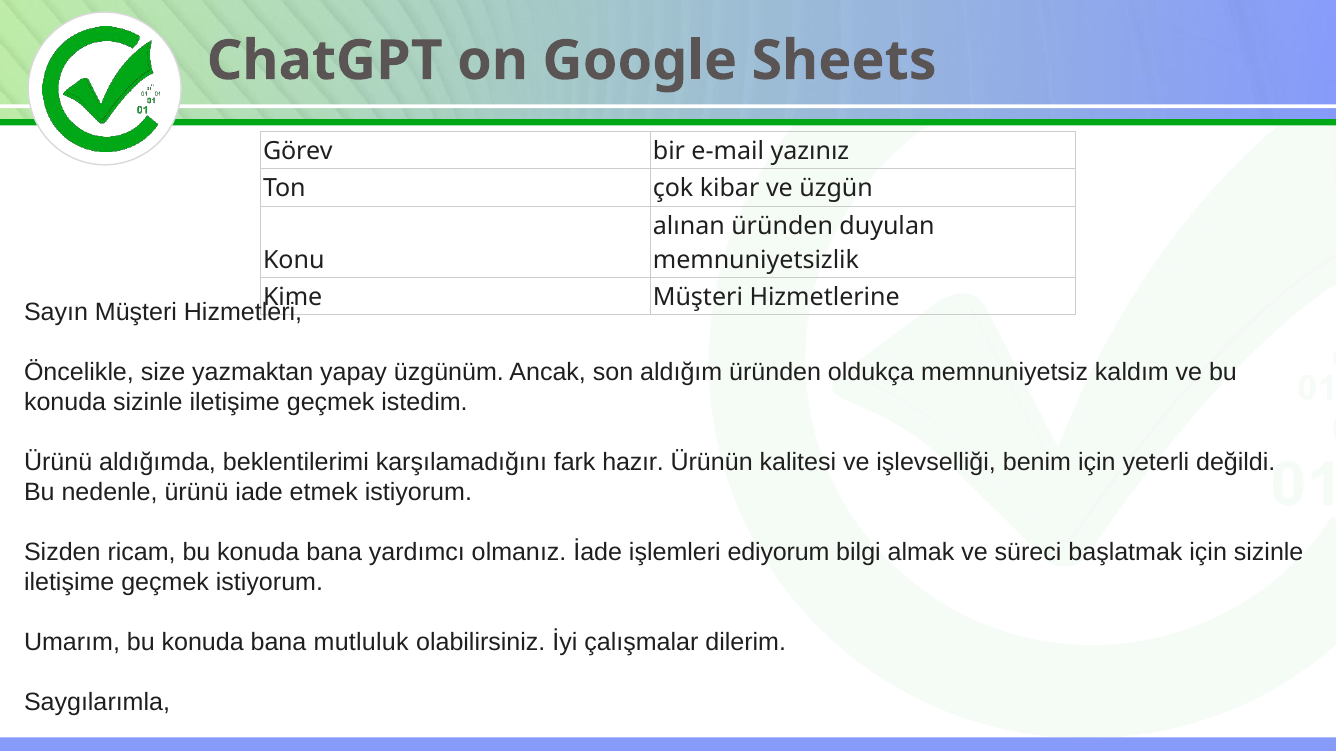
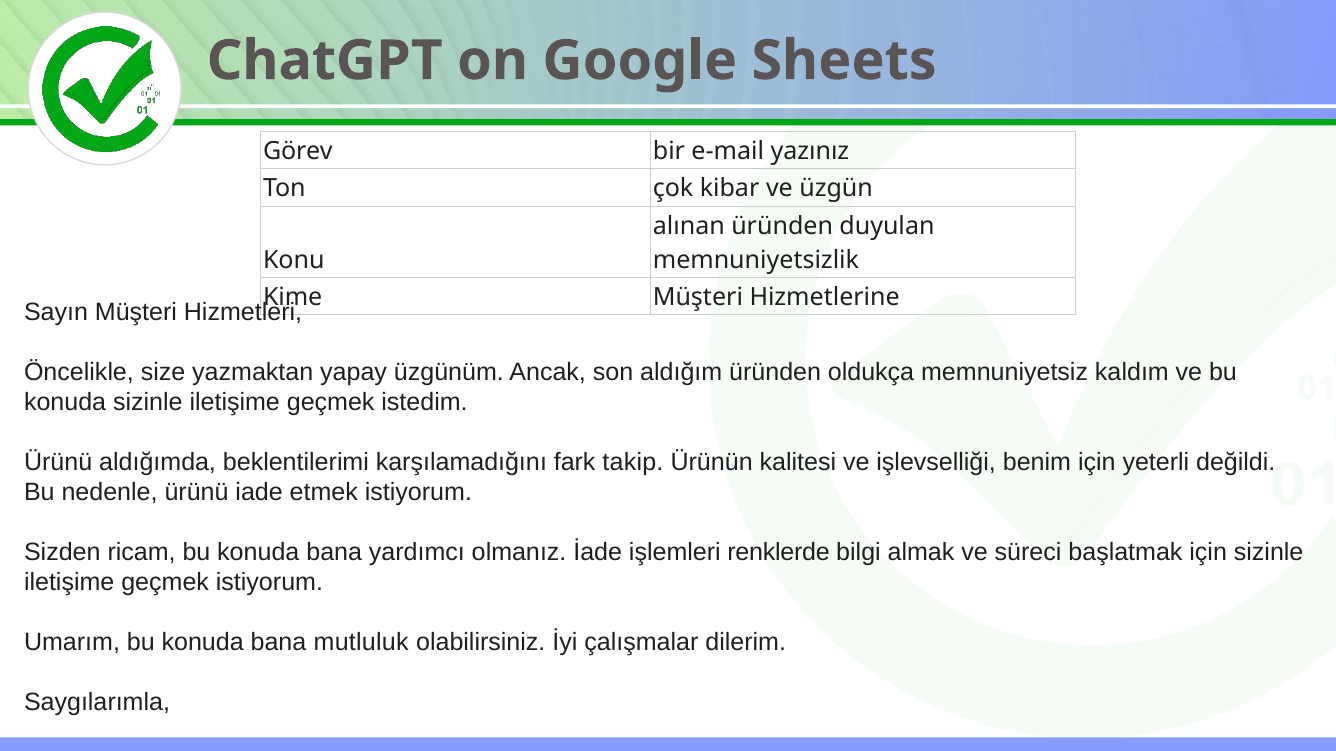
hazır: hazır -> takip
ediyorum: ediyorum -> renklerde
